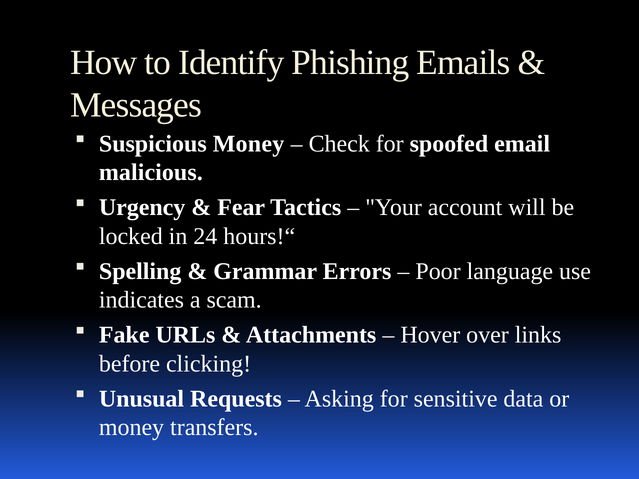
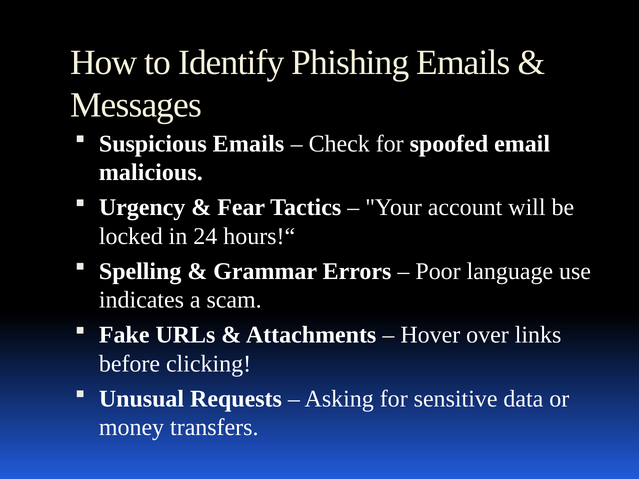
Suspicious Money: Money -> Emails
